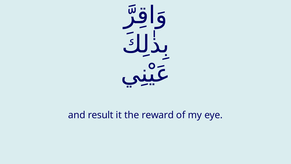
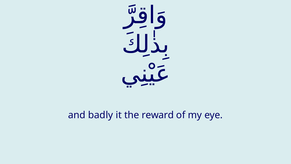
result: result -> badly
